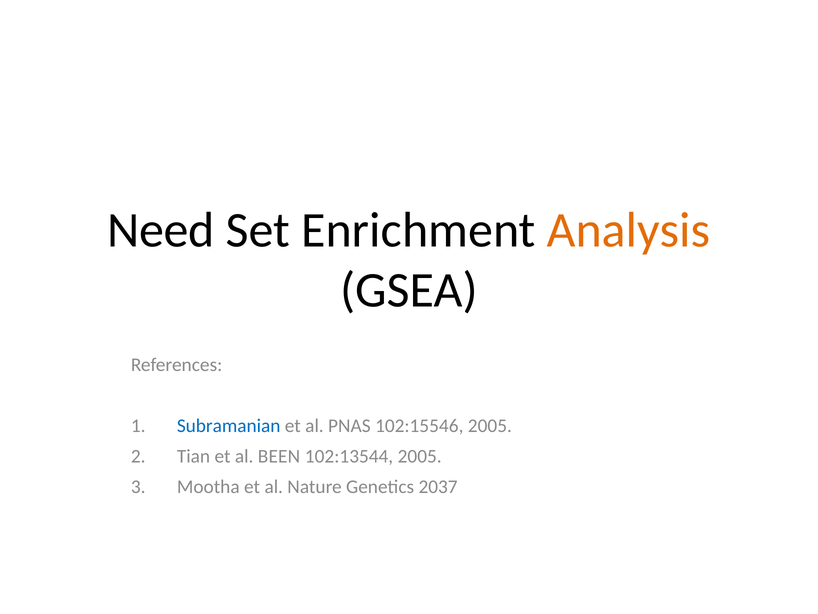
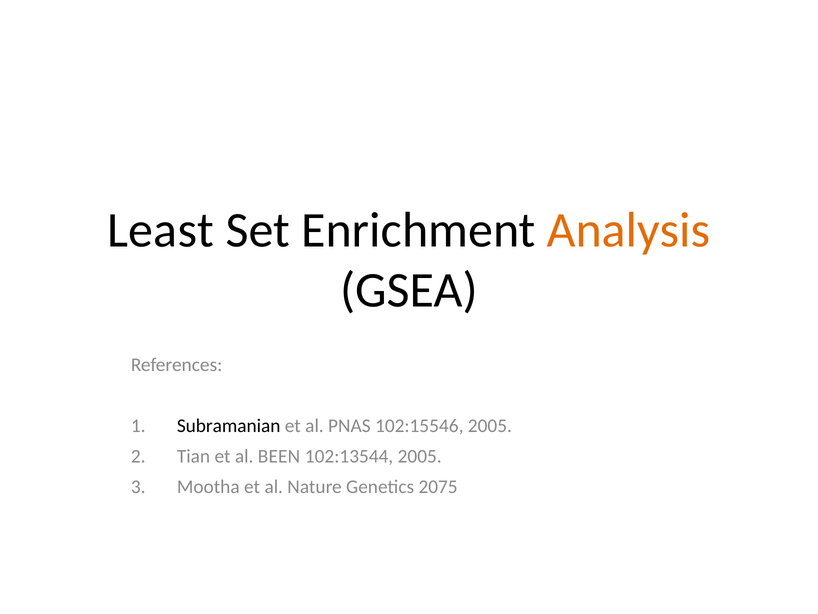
Need: Need -> Least
Subramanian colour: blue -> black
2037: 2037 -> 2075
